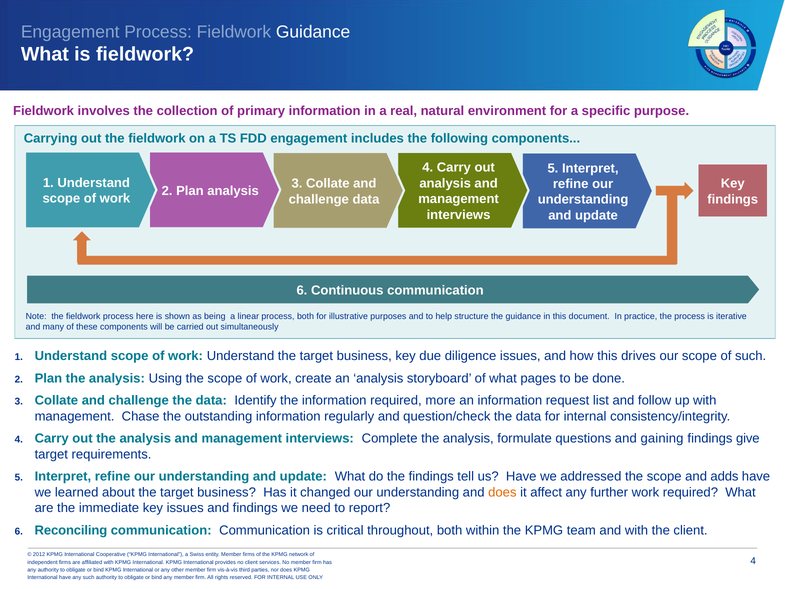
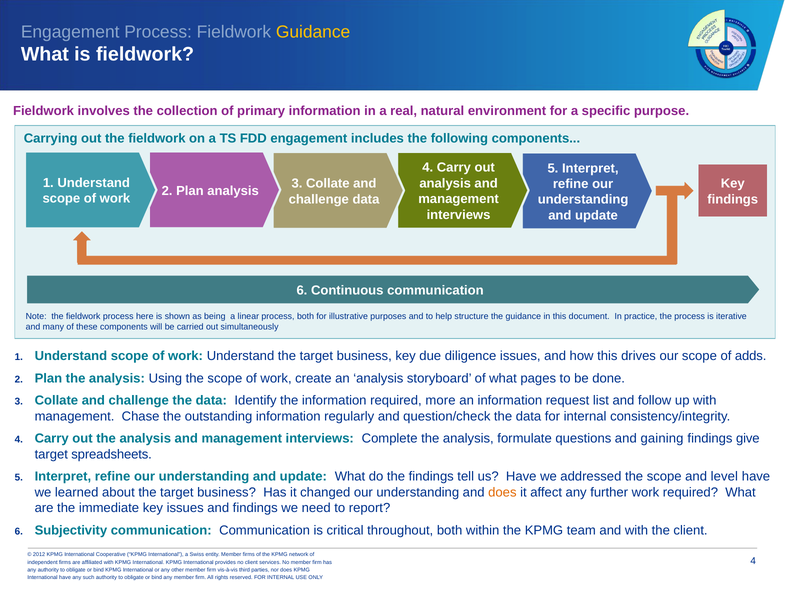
Guidance at (313, 32) colour: white -> yellow
of such: such -> adds
requirements: requirements -> spreadsheets
adds: adds -> level
Reconciling: Reconciling -> Subjectivity
